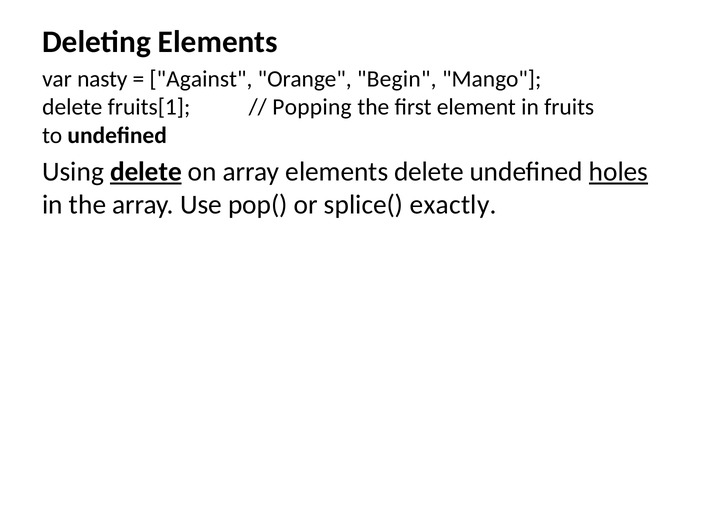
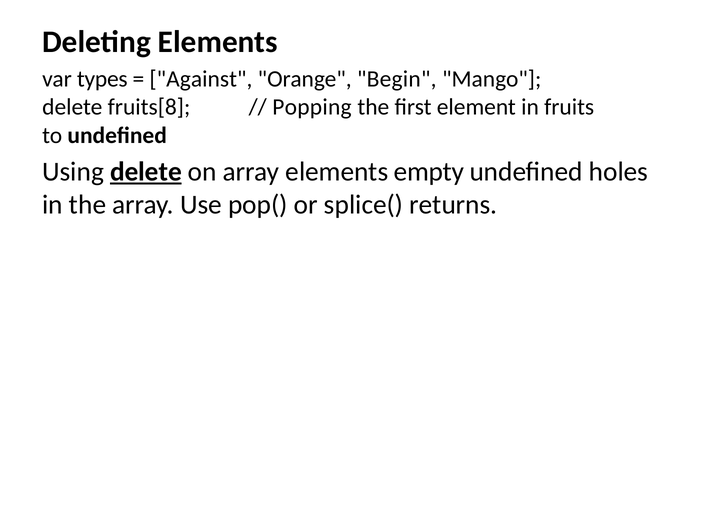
nasty: nasty -> types
fruits[1: fruits[1 -> fruits[8
elements delete: delete -> empty
holes underline: present -> none
exactly: exactly -> returns
